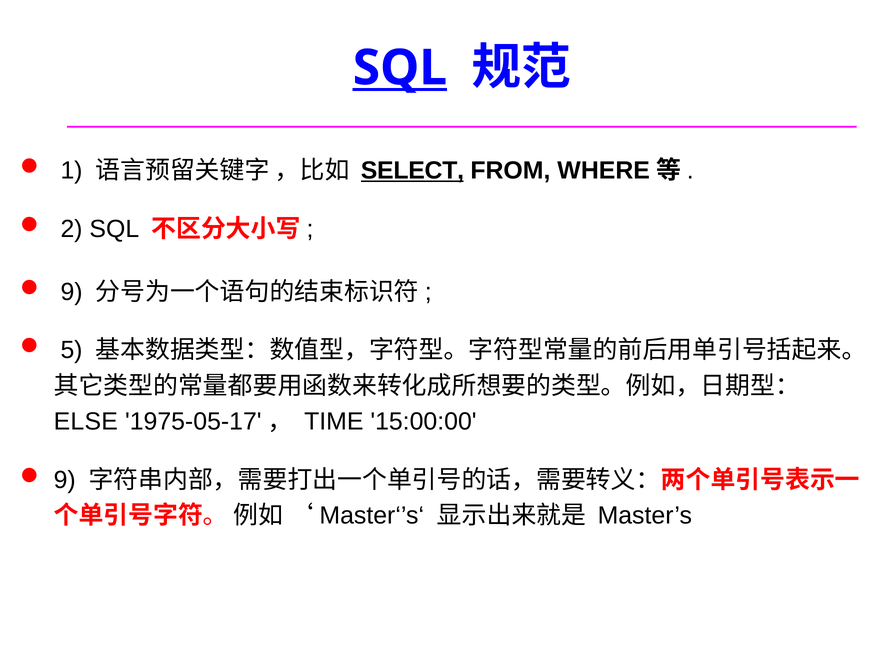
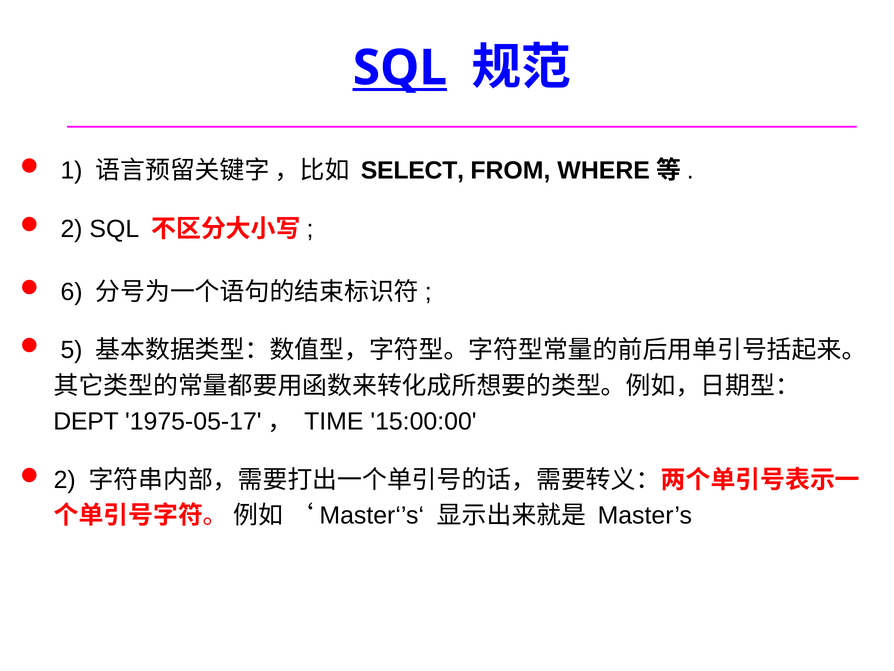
SELECT underline: present -> none
9 at (72, 292): 9 -> 6
ELSE: ELSE -> DEPT
9 at (65, 479): 9 -> 2
